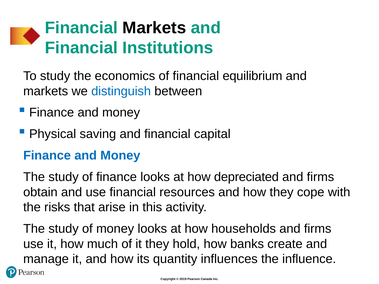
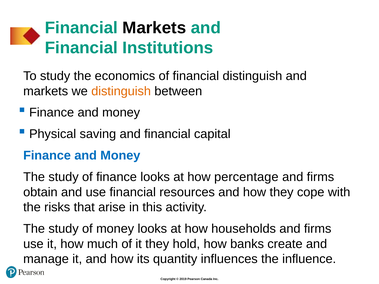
financial equilibrium: equilibrium -> distinguish
distinguish at (121, 91) colour: blue -> orange
depreciated: depreciated -> percentage
